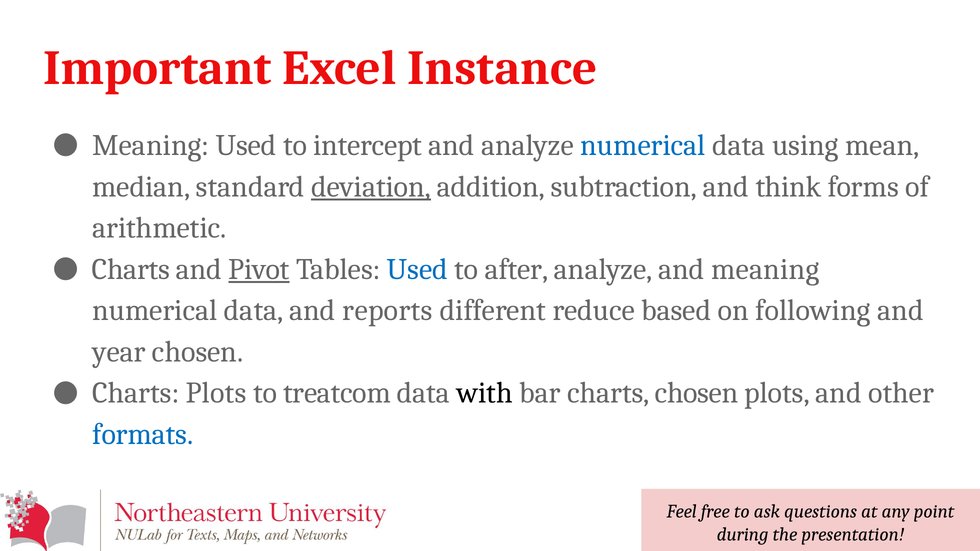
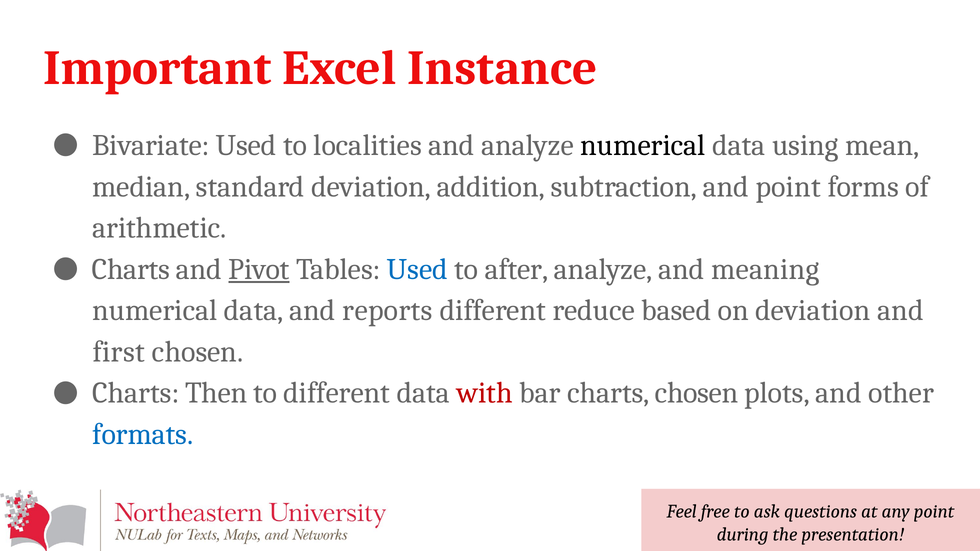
Meaning at (151, 145): Meaning -> Bivariate
intercept: intercept -> localities
numerical at (643, 145) colour: blue -> black
deviation at (371, 187) underline: present -> none
and think: think -> point
on following: following -> deviation
year: year -> first
Charts Plots: Plots -> Then
to treatcom: treatcom -> different
with colour: black -> red
